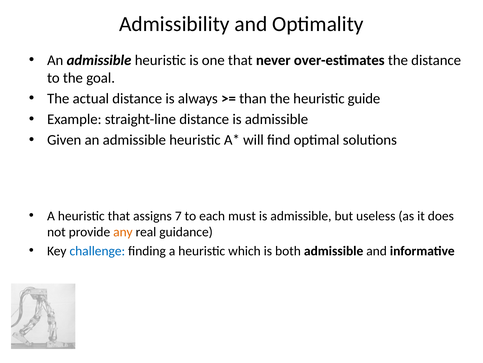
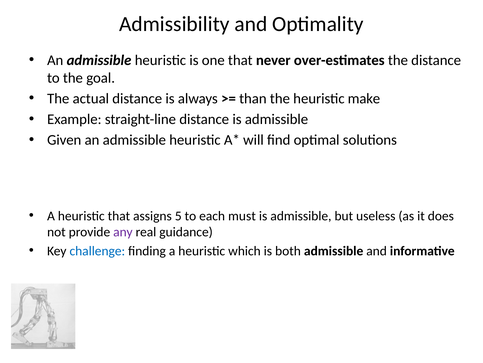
guide: guide -> make
7: 7 -> 5
any colour: orange -> purple
